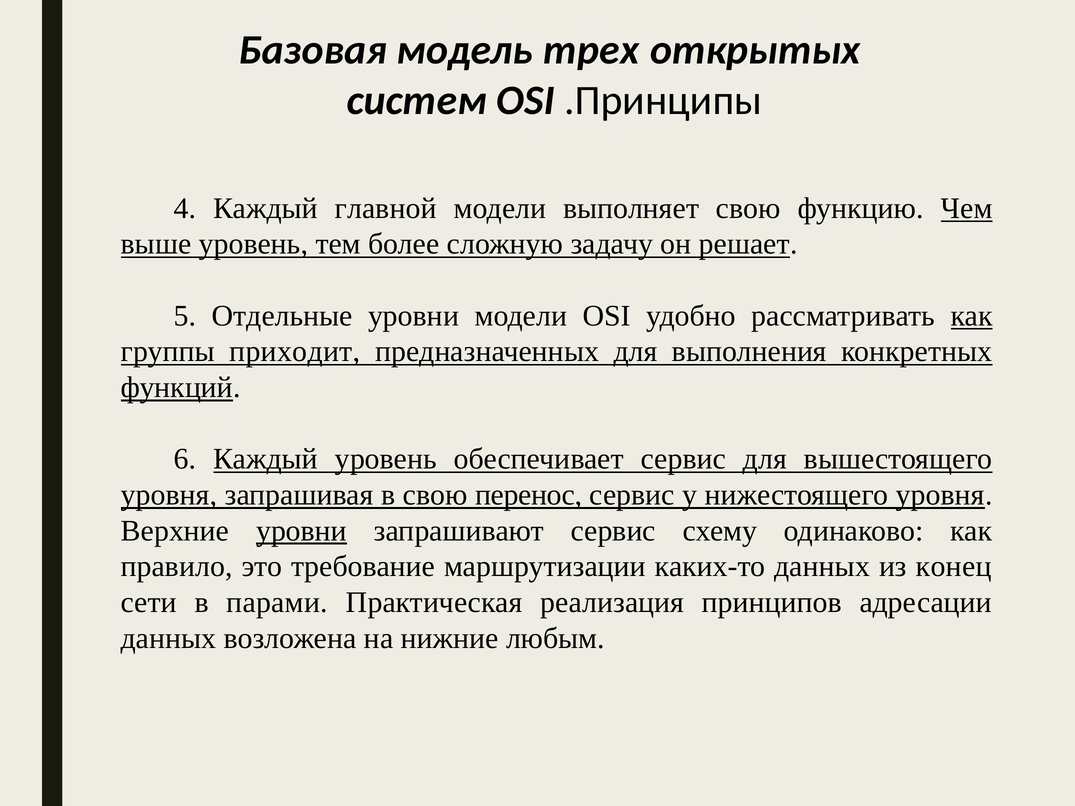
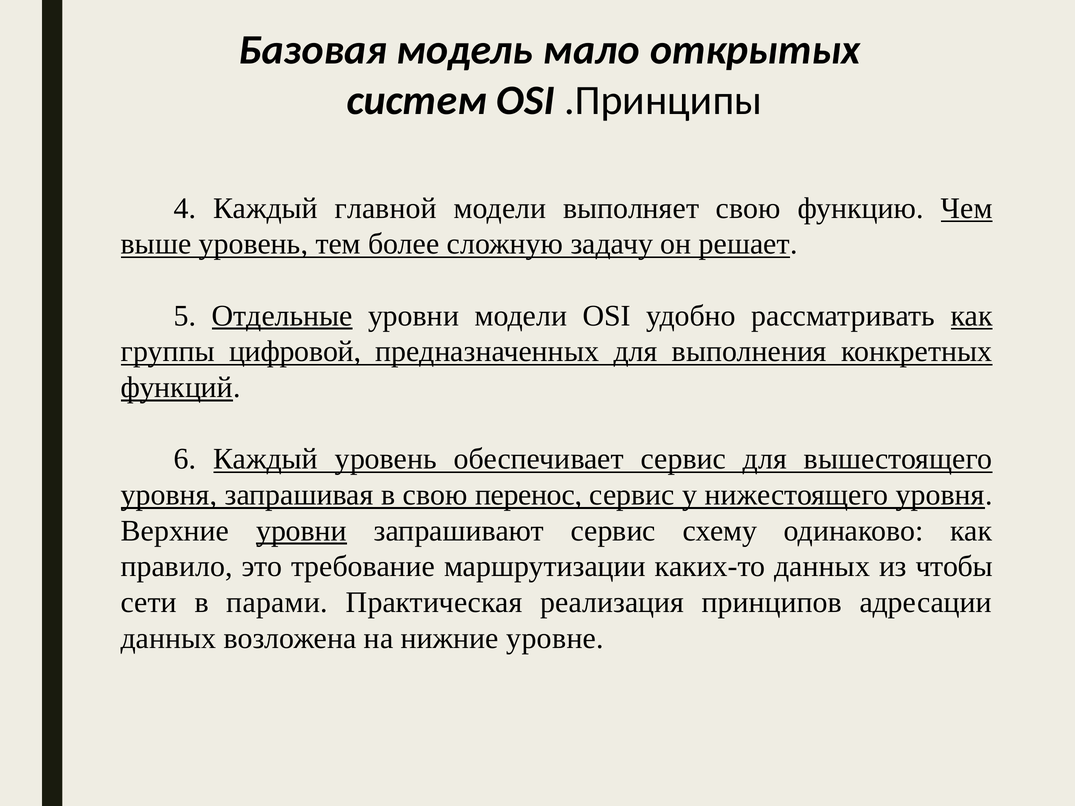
трех: трех -> мало
Отдельные underline: none -> present
приходит: приходит -> цифровой
конец: конец -> чтобы
любым: любым -> уровне
